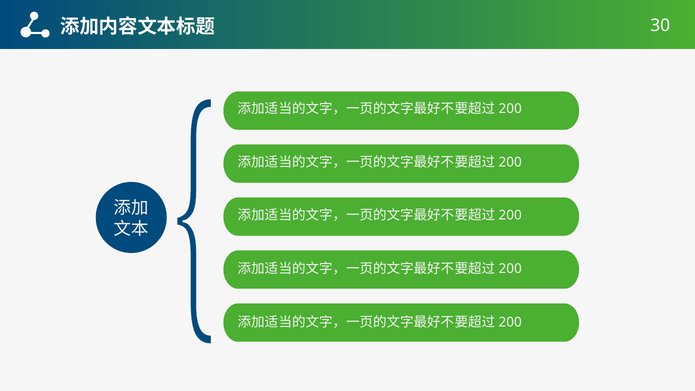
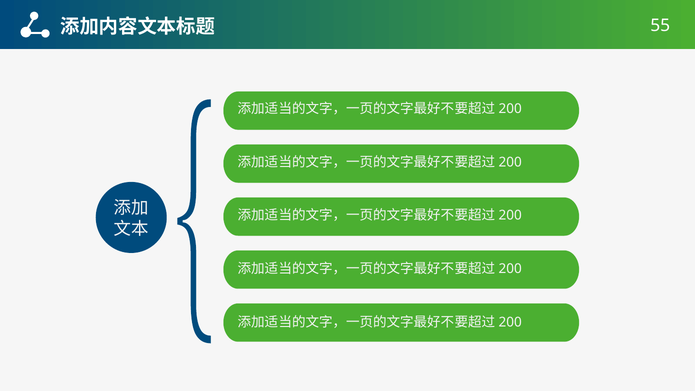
30: 30 -> 55
